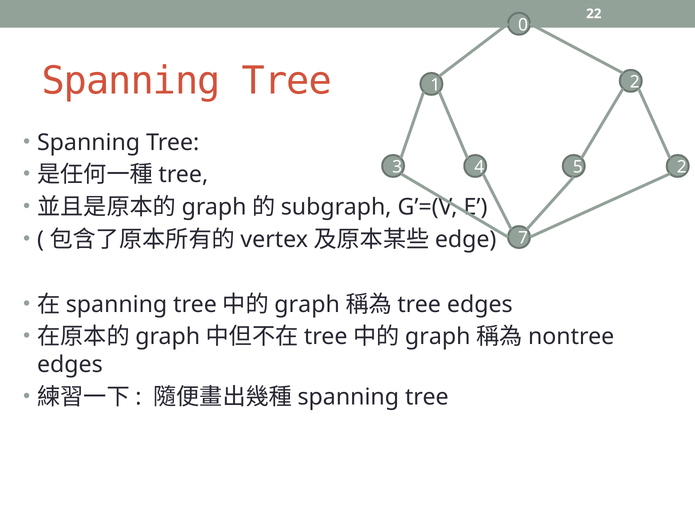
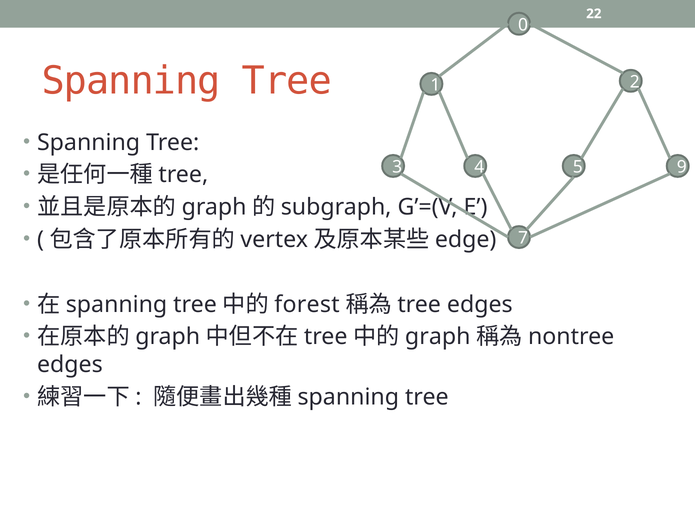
2 at (682, 167): 2 -> 9
graph at (307, 305): graph -> forest
